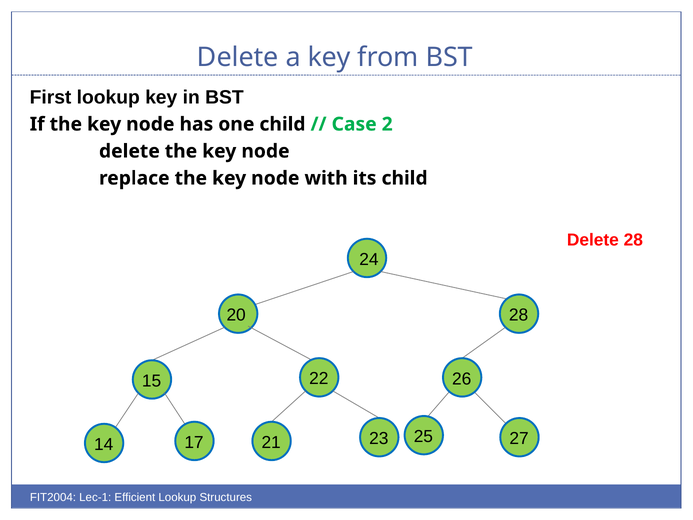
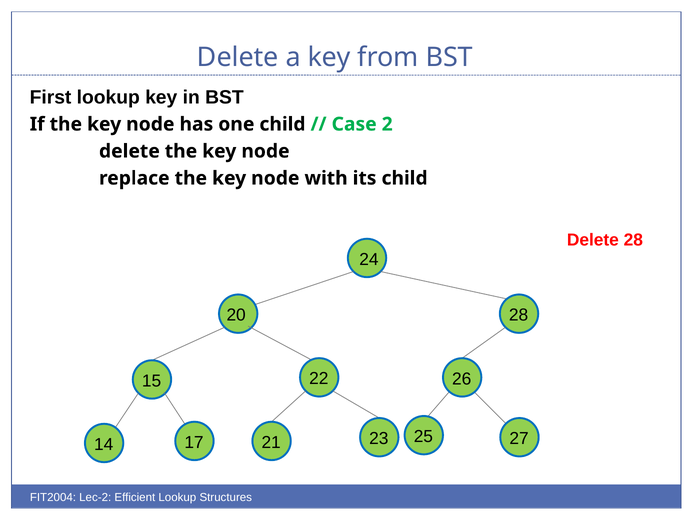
Lec-1: Lec-1 -> Lec-2
